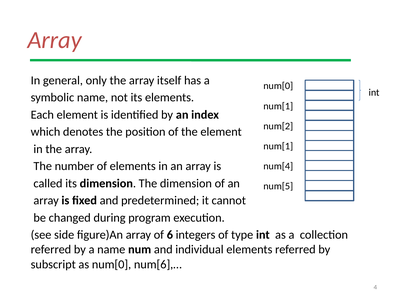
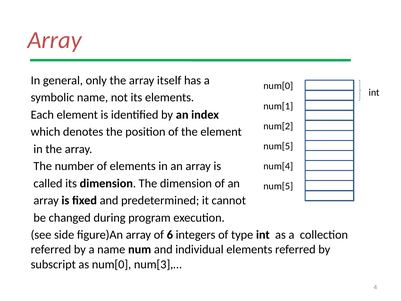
num[1 at (278, 146): num[1 -> num[5
num[6],…: num[6],… -> num[3],…
